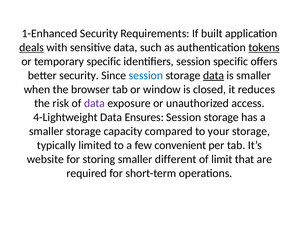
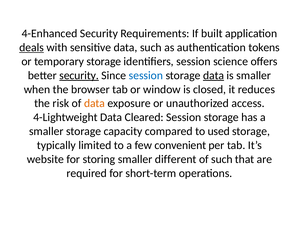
1-Enhanced: 1-Enhanced -> 4-Enhanced
tokens underline: present -> none
temporary specific: specific -> storage
session specific: specific -> science
security at (79, 75) underline: none -> present
data at (94, 103) colour: purple -> orange
Ensures: Ensures -> Cleared
your: your -> used
of limit: limit -> such
